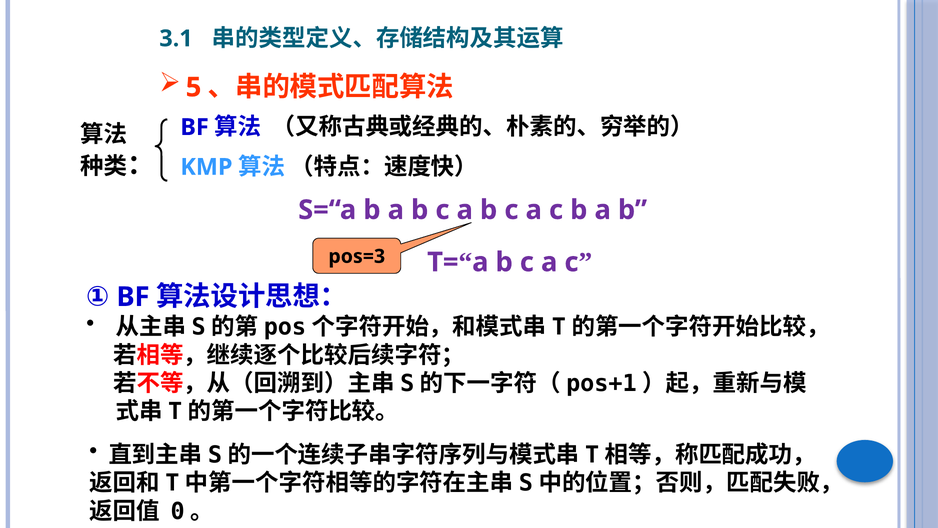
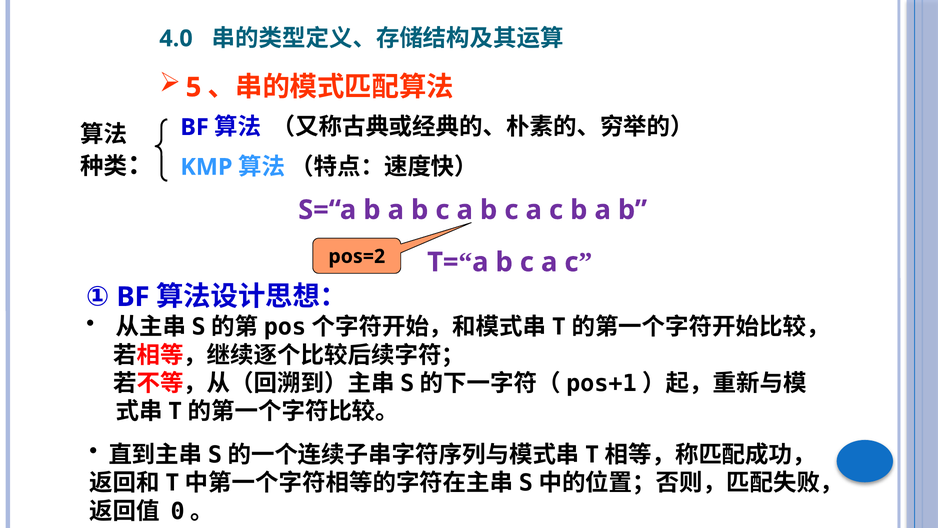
3.1: 3.1 -> 4.0
pos=3: pos=3 -> pos=2
